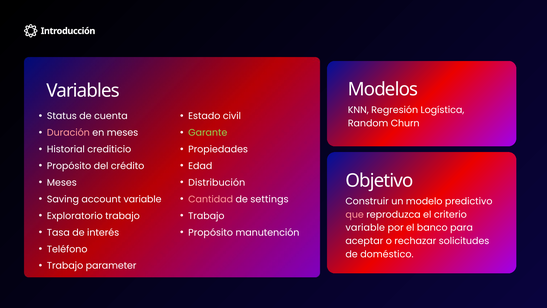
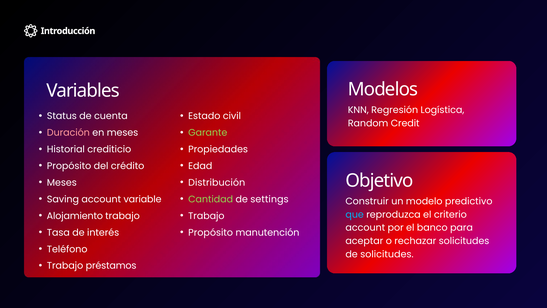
Churn: Churn -> Credit
Cantidad colour: pink -> light green
Exploratorio: Exploratorio -> Alojamiento
que colour: pink -> light blue
variable at (365, 228): variable -> account
de doméstico: doméstico -> solicitudes
parameter: parameter -> préstamos
